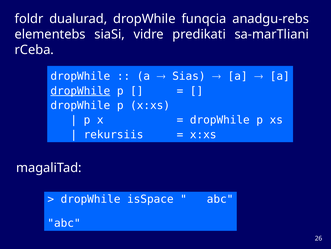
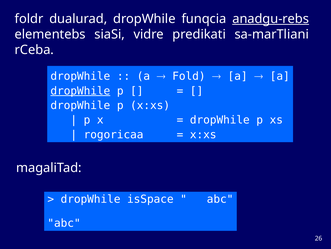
anadgu-rebs underline: none -> present
Sias: Sias -> Fold
rekursiis: rekursiis -> rogoricaa
